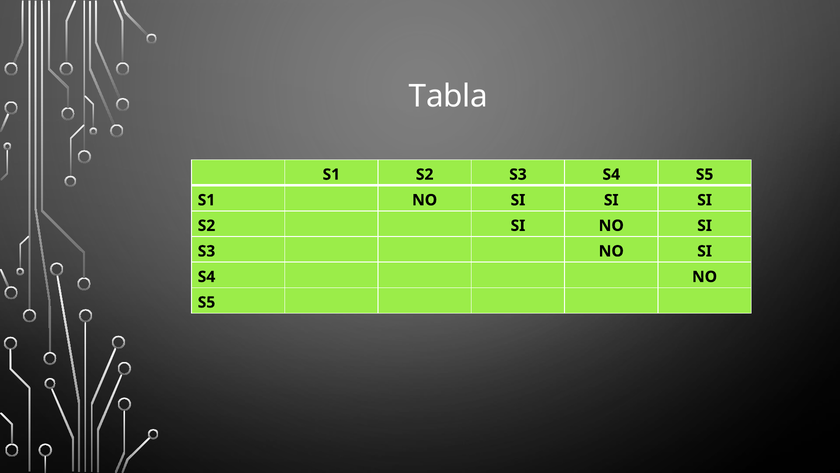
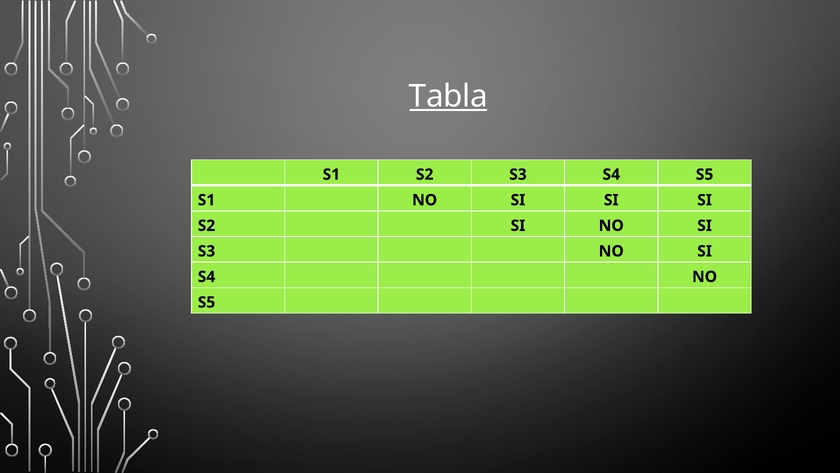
Tabla underline: none -> present
